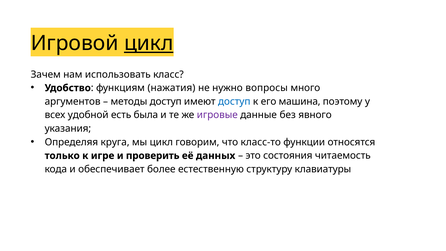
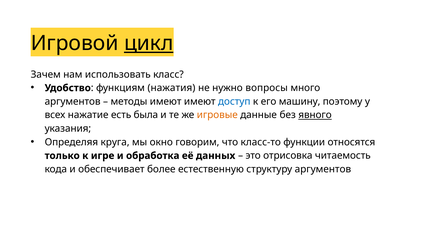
методы доступ: доступ -> имеют
машина: машина -> машину
удобной: удобной -> нажатие
игровые colour: purple -> orange
явного underline: none -> present
мы цикл: цикл -> окно
проверить: проверить -> обработка
состояния: состояния -> отрисовка
структуру клавиатуры: клавиатуры -> аргументов
